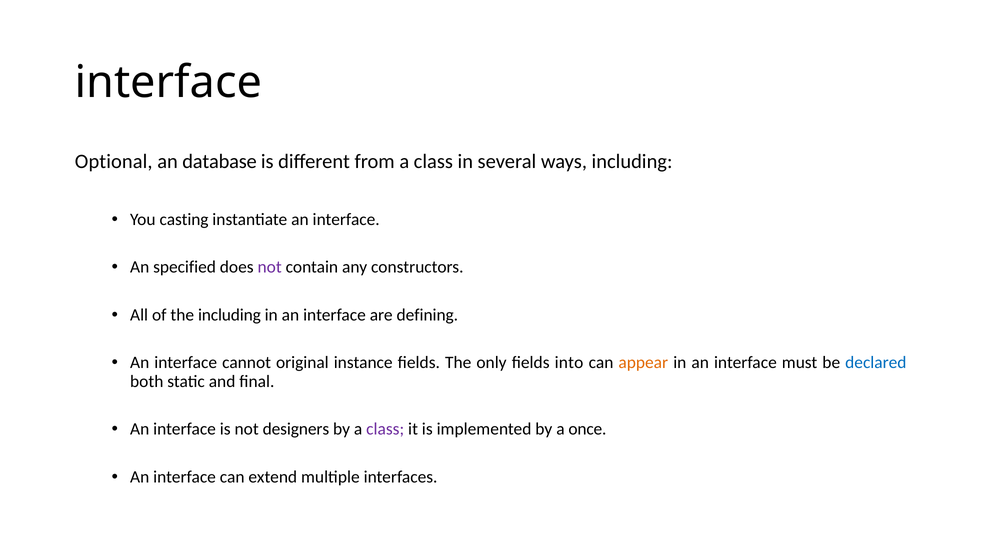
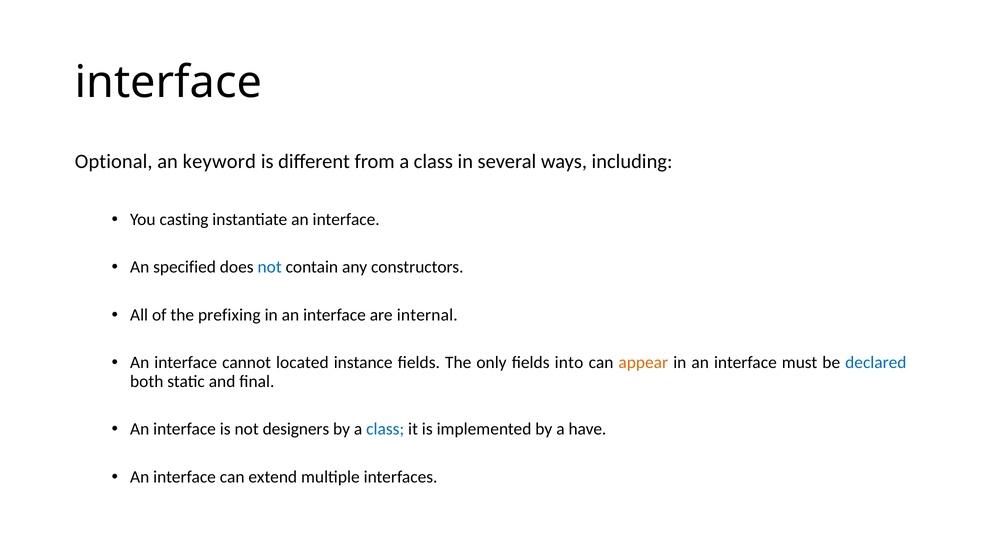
database: database -> keyword
not at (270, 267) colour: purple -> blue
the including: including -> prefixing
defining: defining -> internal
original: original -> located
class at (385, 429) colour: purple -> blue
once: once -> have
